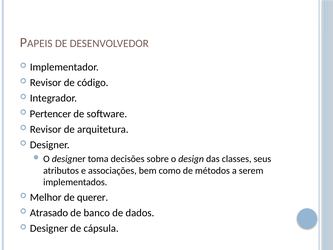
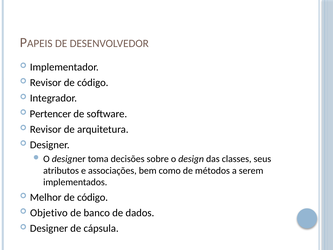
querer at (93, 197): querer -> código
Atrasado: Atrasado -> Objetivo
